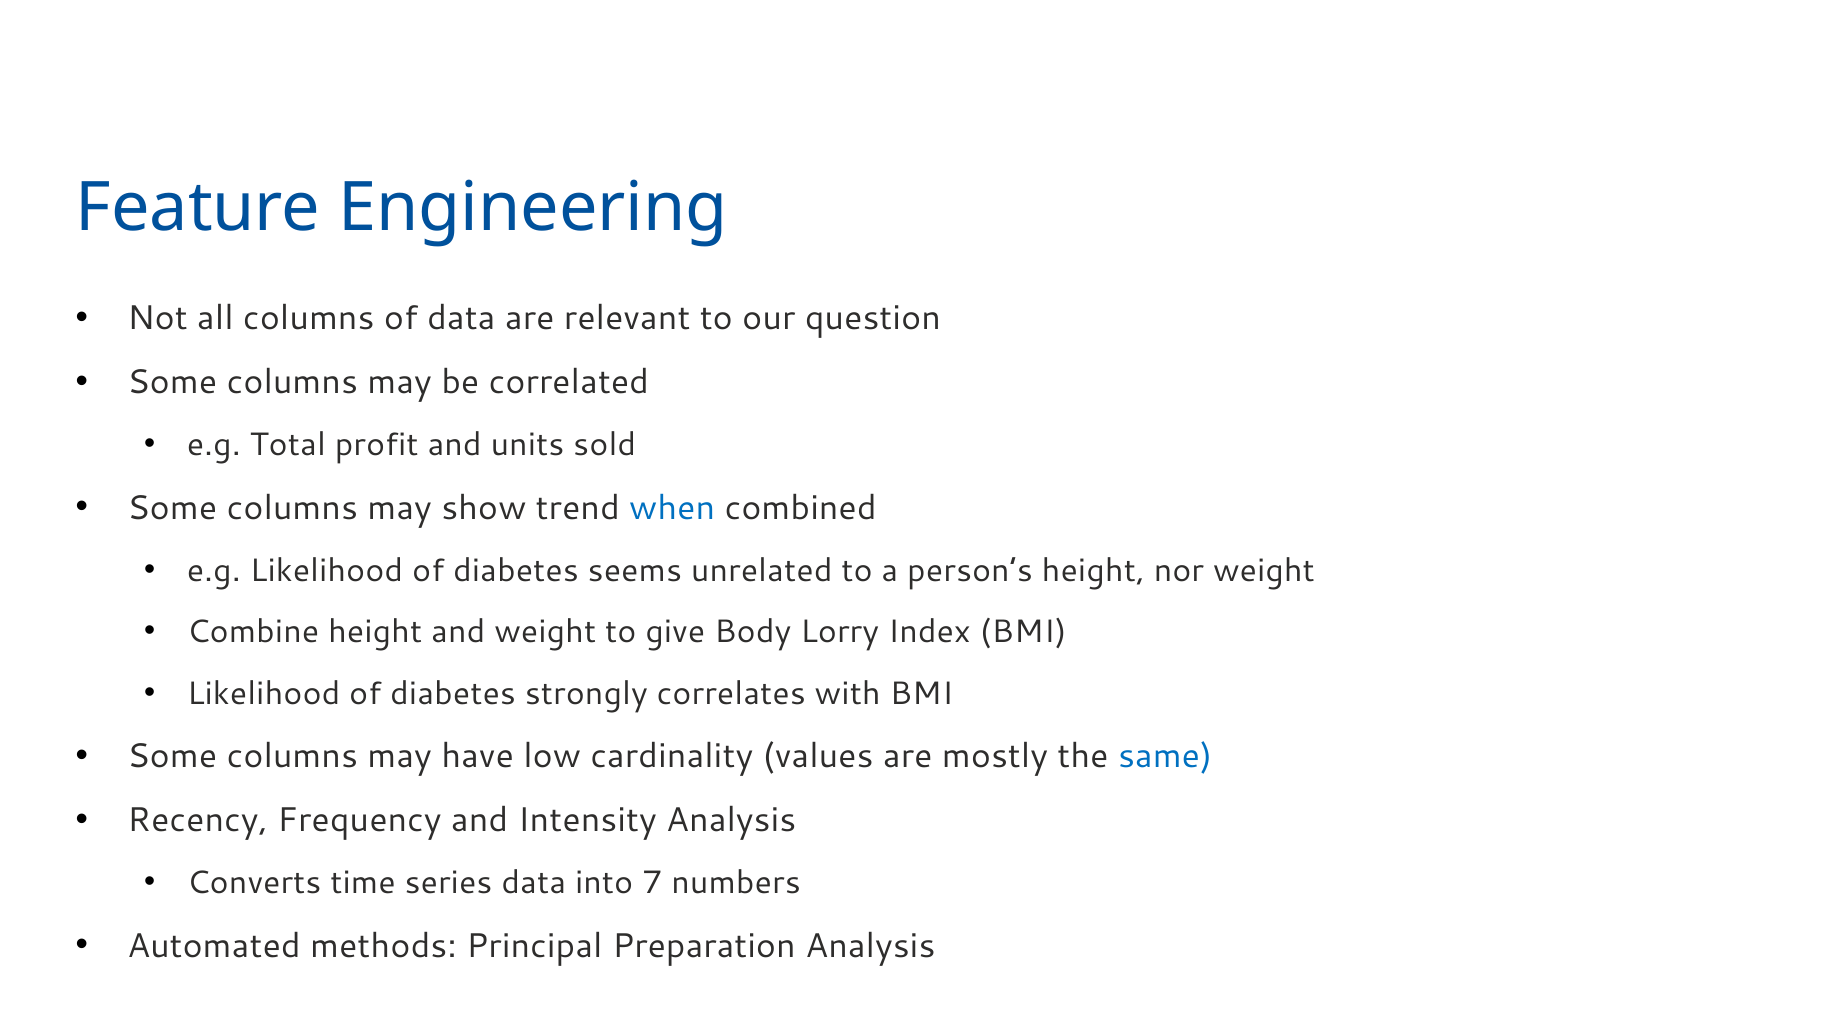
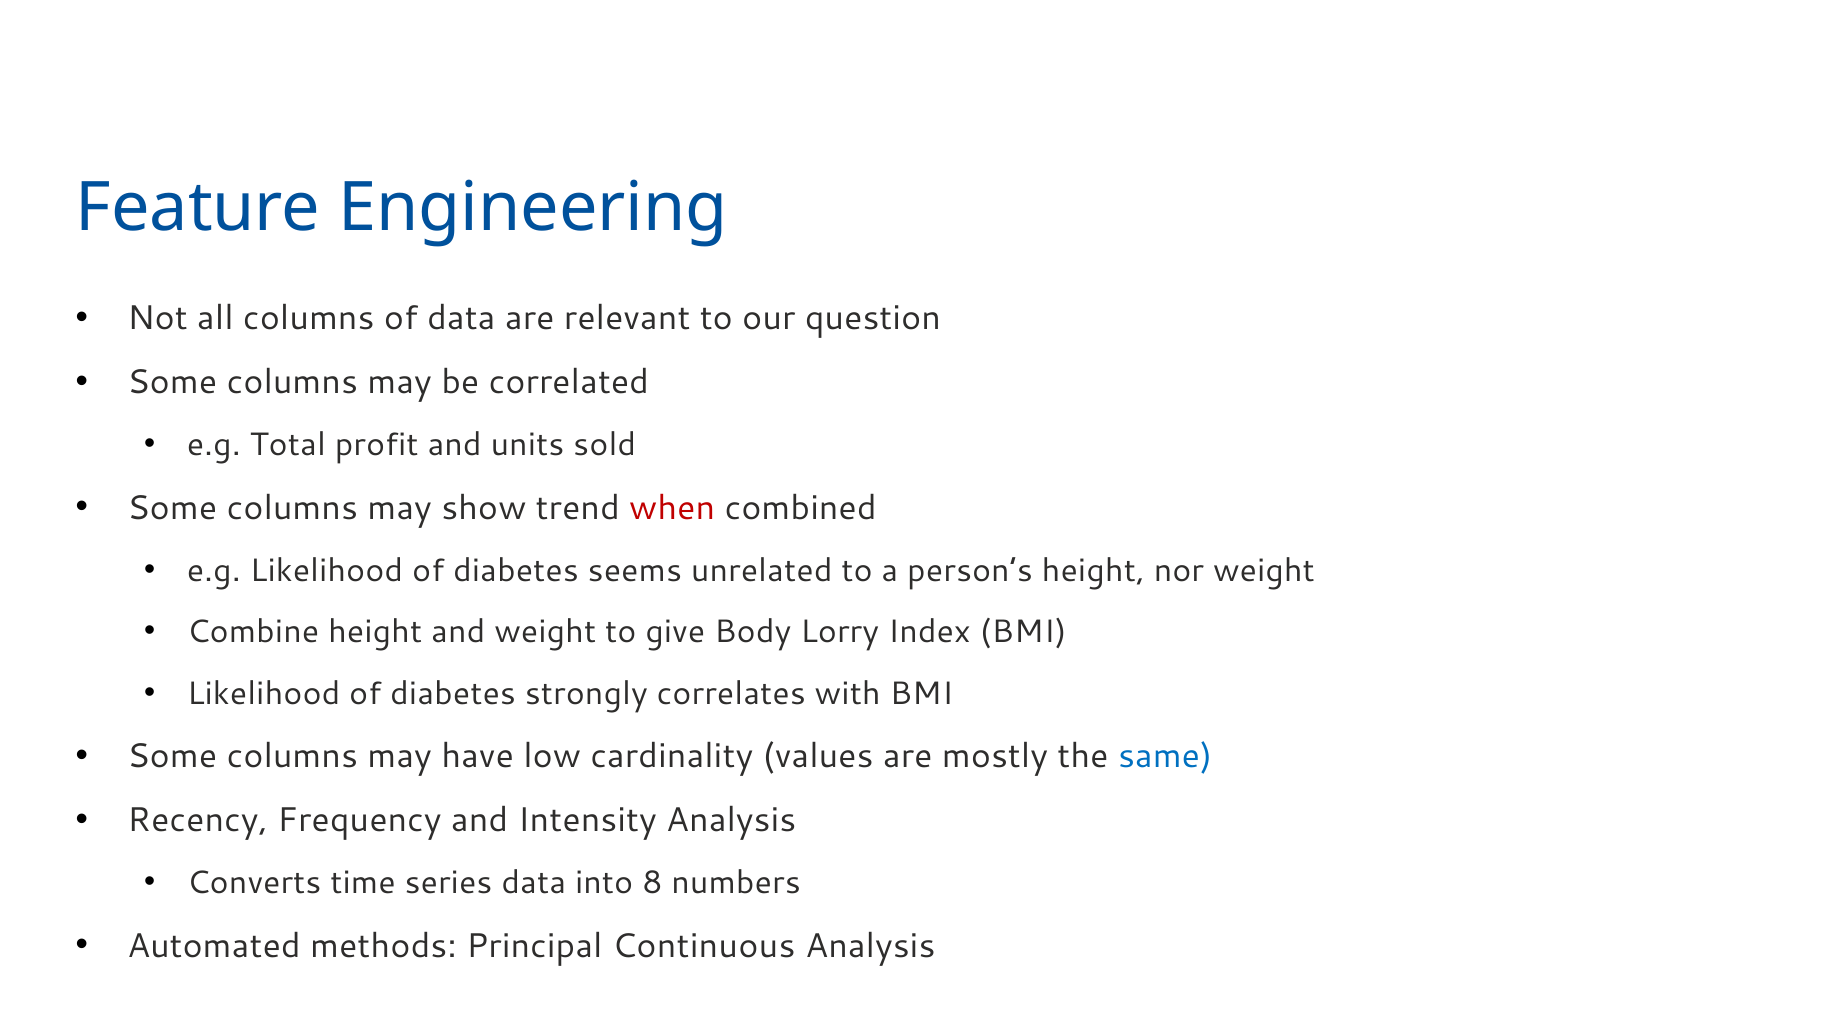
when colour: blue -> red
7: 7 -> 8
Preparation: Preparation -> Continuous
